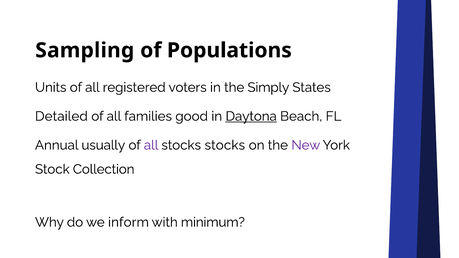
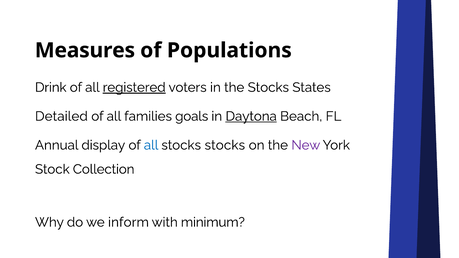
Sampling: Sampling -> Measures
Units: Units -> Drink
registered underline: none -> present
the Simply: Simply -> Stocks
good: good -> goals
usually: usually -> display
all at (151, 145) colour: purple -> blue
